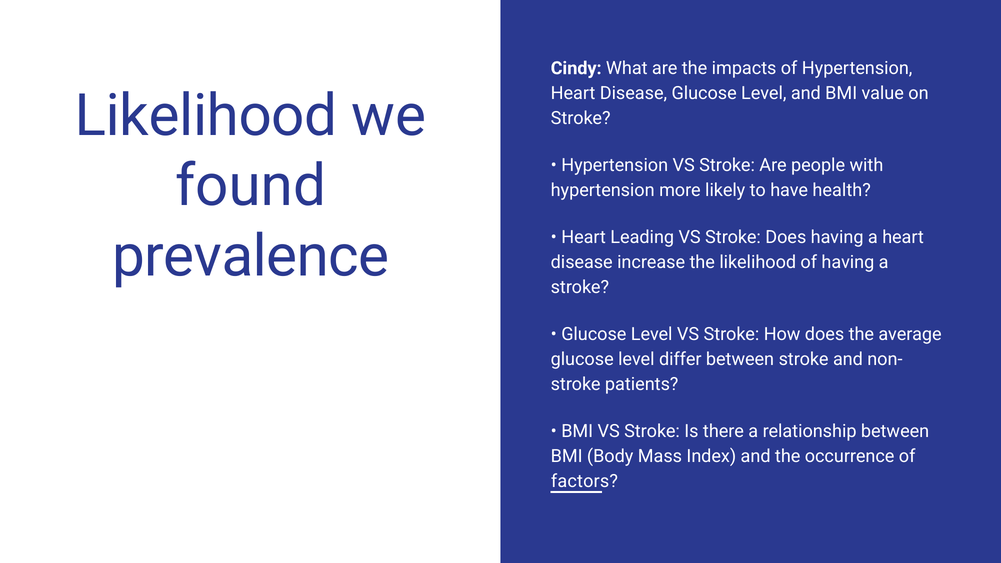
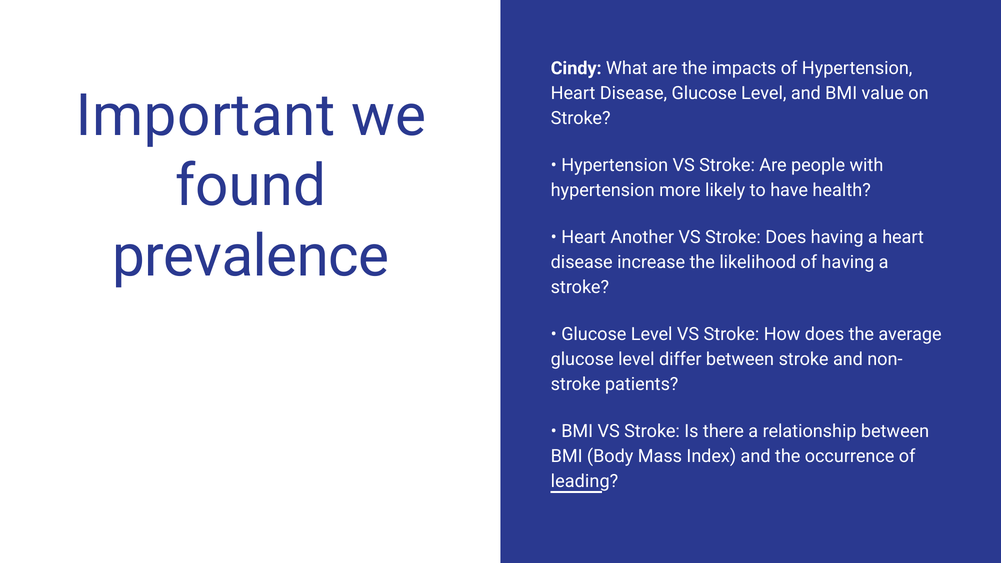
Likelihood at (206, 116): Likelihood -> Important
Leading: Leading -> Another
factors: factors -> leading
